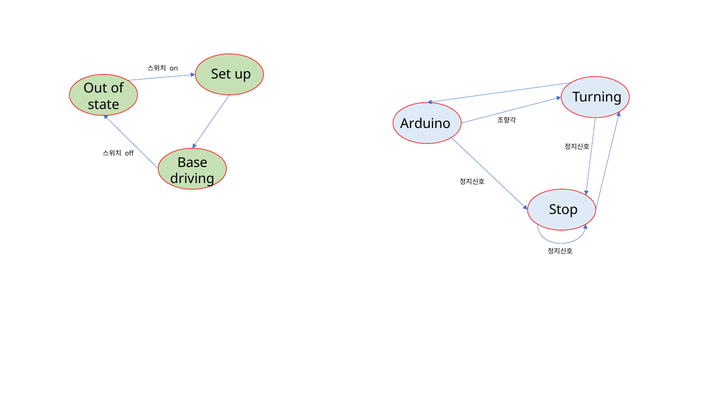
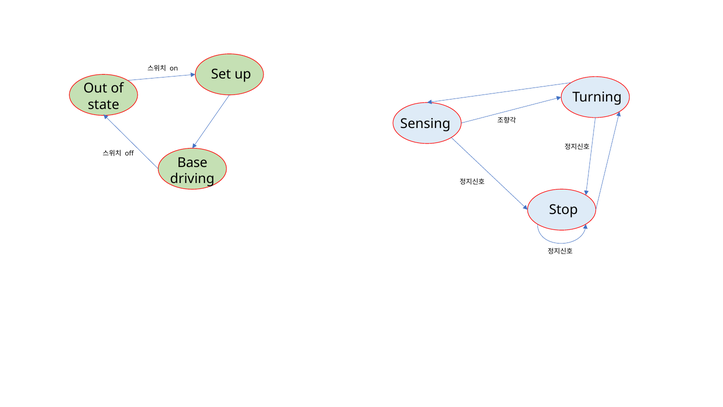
Arduino: Arduino -> Sensing
